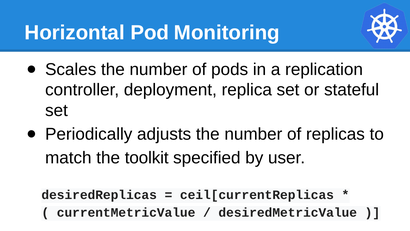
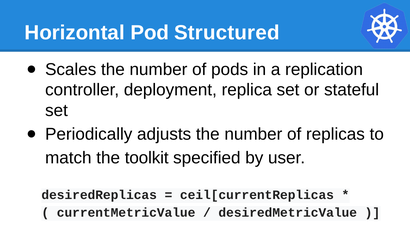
Monitoring: Monitoring -> Structured
